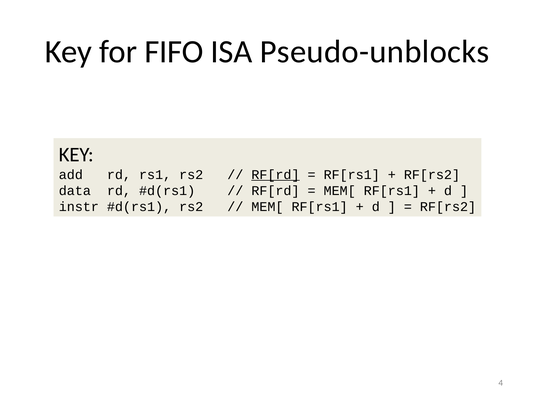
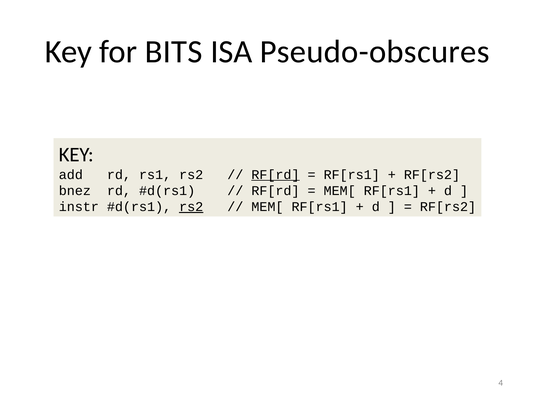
FIFO: FIFO -> BITS
Pseudo-unblocks: Pseudo-unblocks -> Pseudo-obscures
data: data -> bnez
rs2 at (191, 207) underline: none -> present
